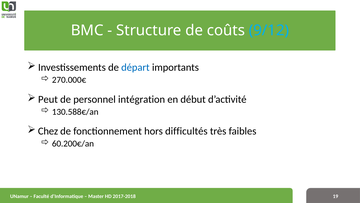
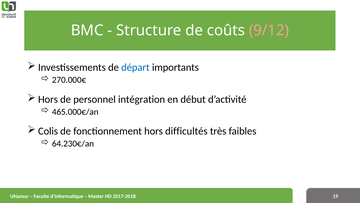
9/12 colour: light blue -> pink
Peut at (48, 99): Peut -> Hors
130.588€/an: 130.588€/an -> 465.000€/an
Chez: Chez -> Colis
60.200€/an: 60.200€/an -> 64.230€/an
